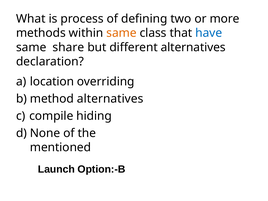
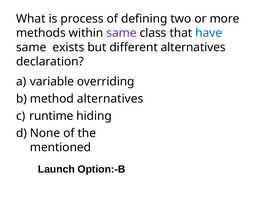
same at (121, 33) colour: orange -> purple
share: share -> exists
location: location -> variable
compile: compile -> runtime
